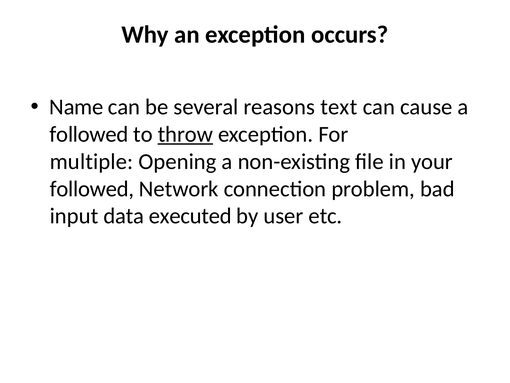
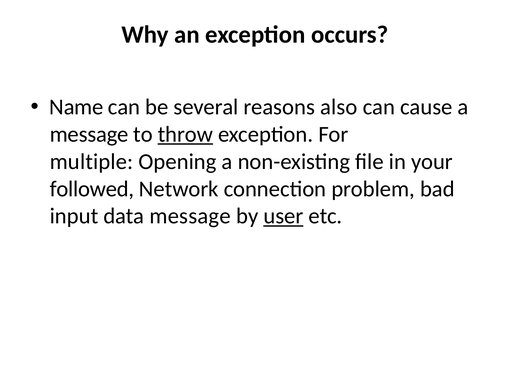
text: text -> also
followed at (89, 134): followed -> message
data executed: executed -> message
user underline: none -> present
